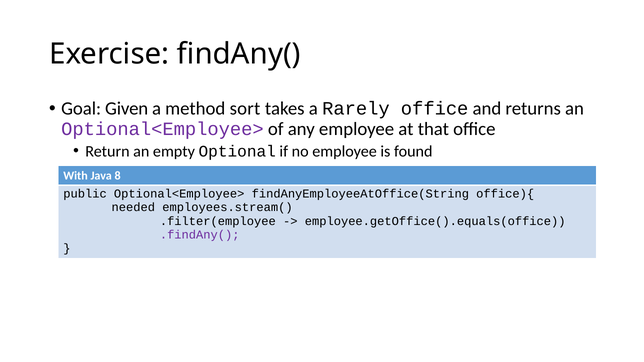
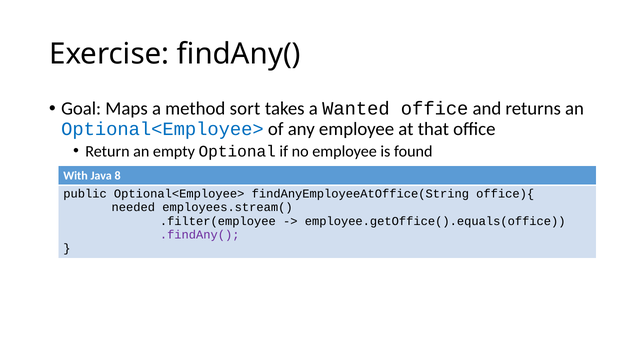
Given: Given -> Maps
Rarely: Rarely -> Wanted
Optional<Employee> at (162, 129) colour: purple -> blue
